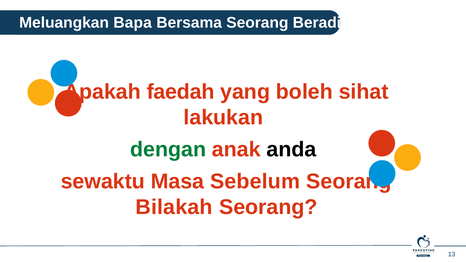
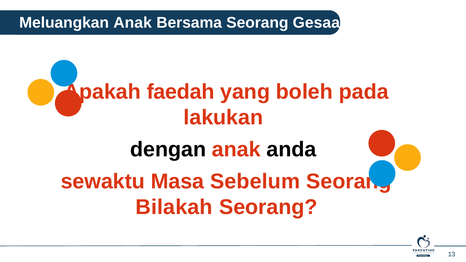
Meluangkan Bapa: Bapa -> Anak
Beradik: Beradik -> Gesaan
sihat: sihat -> pada
dengan colour: green -> black
